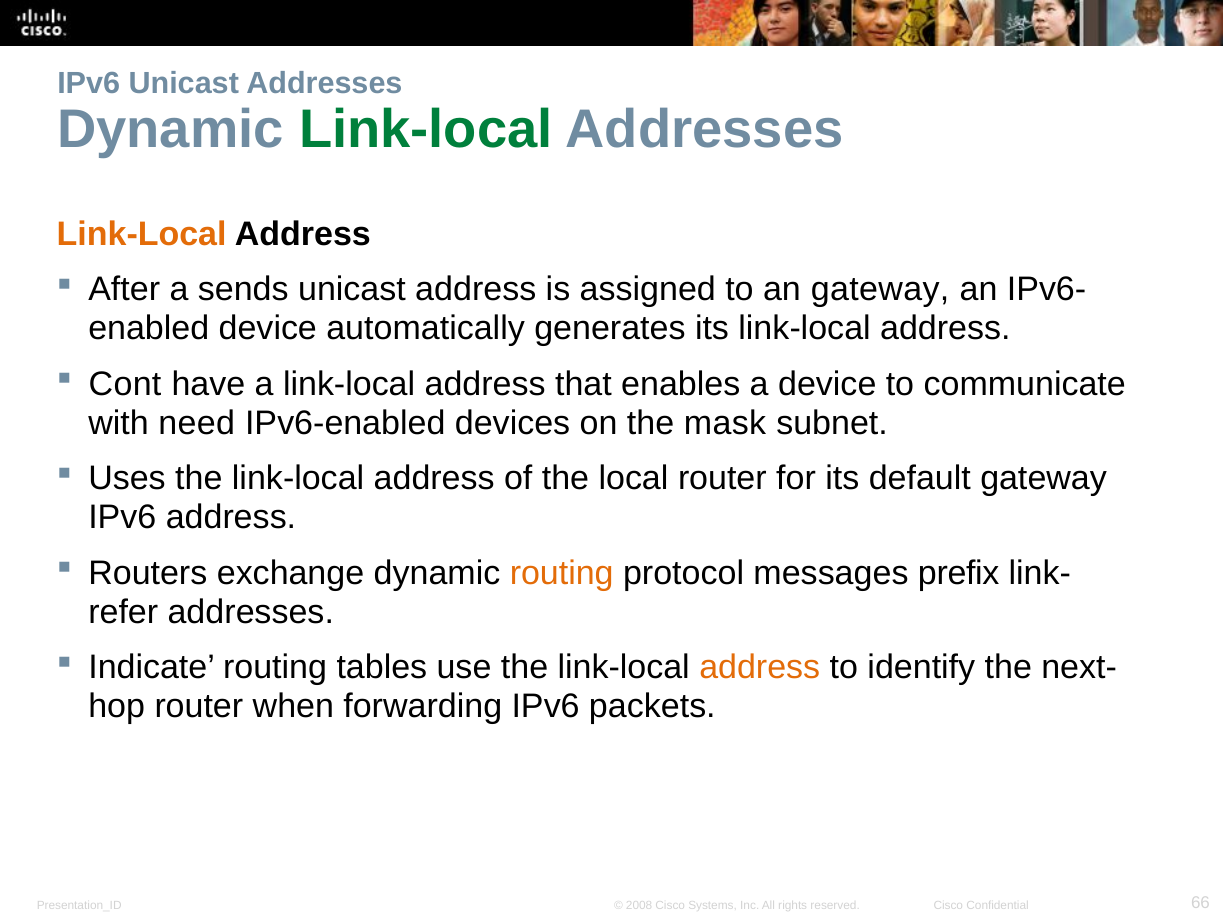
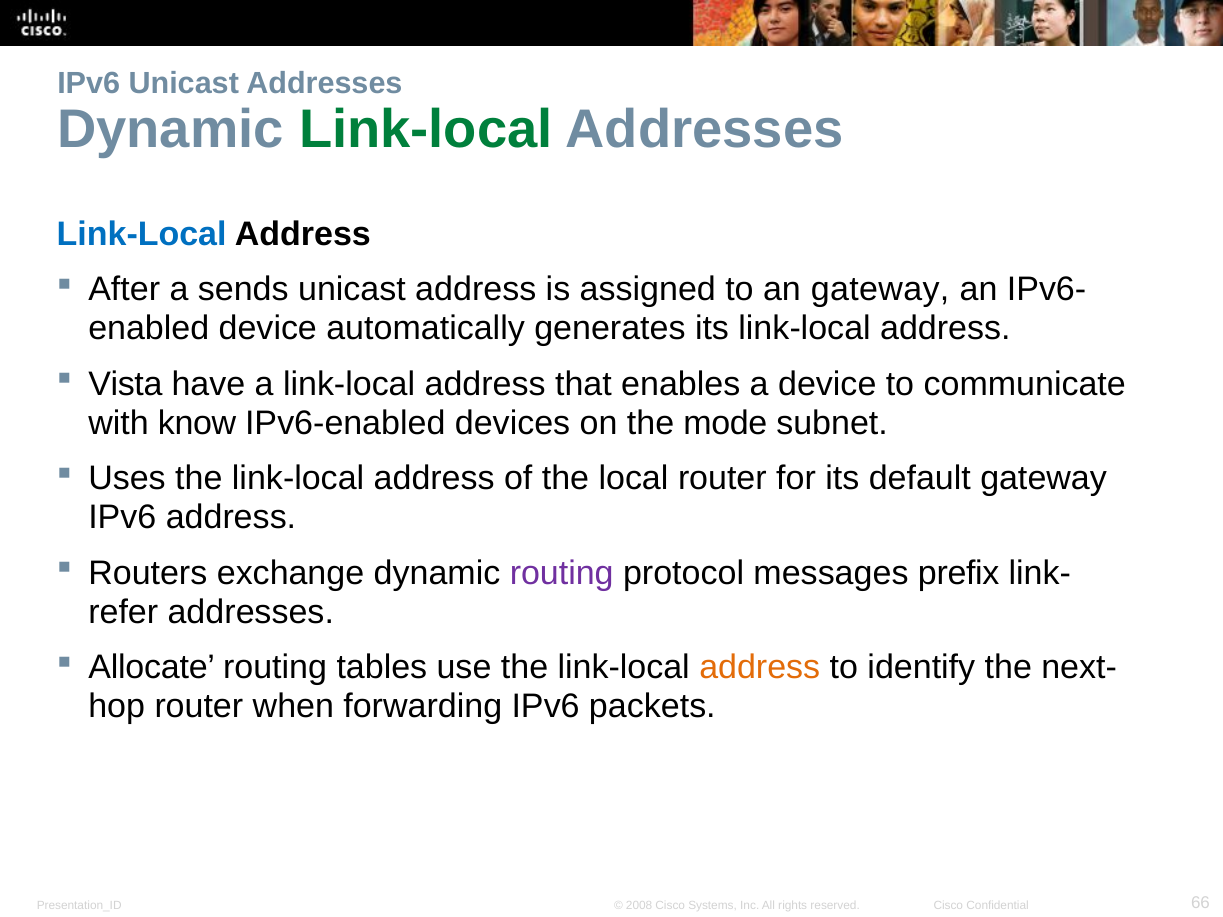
Link-Local at (142, 234) colour: orange -> blue
Cont: Cont -> Vista
need: need -> know
mask: mask -> mode
routing at (562, 573) colour: orange -> purple
Indicate: Indicate -> Allocate
